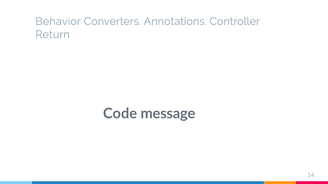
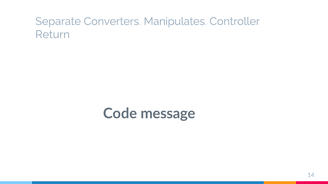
Behavior: Behavior -> Separate
Annotations: Annotations -> Manipulates
